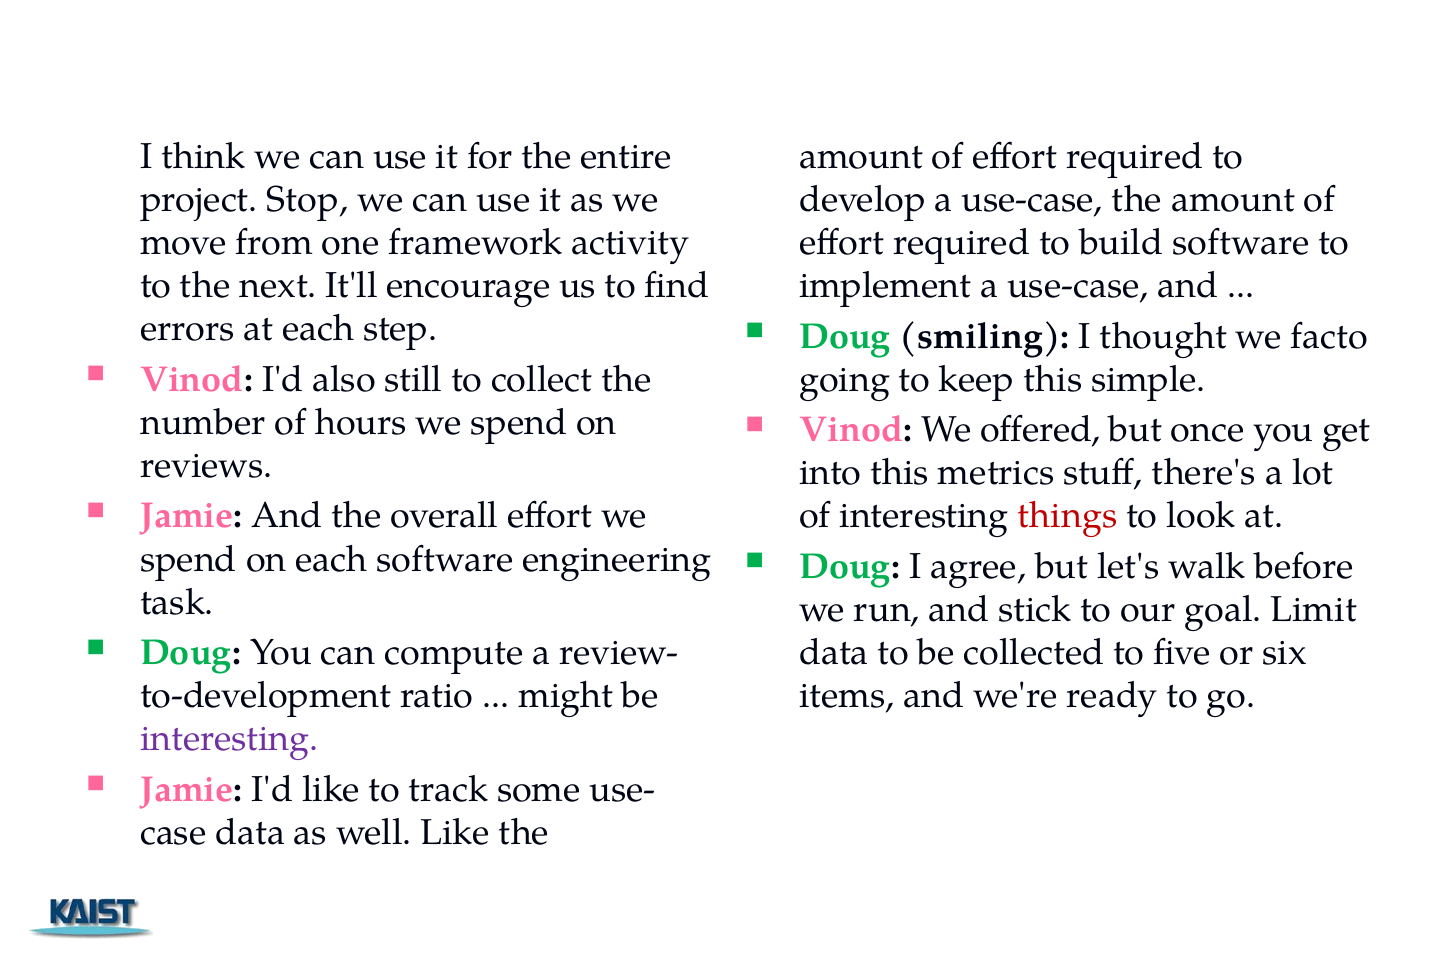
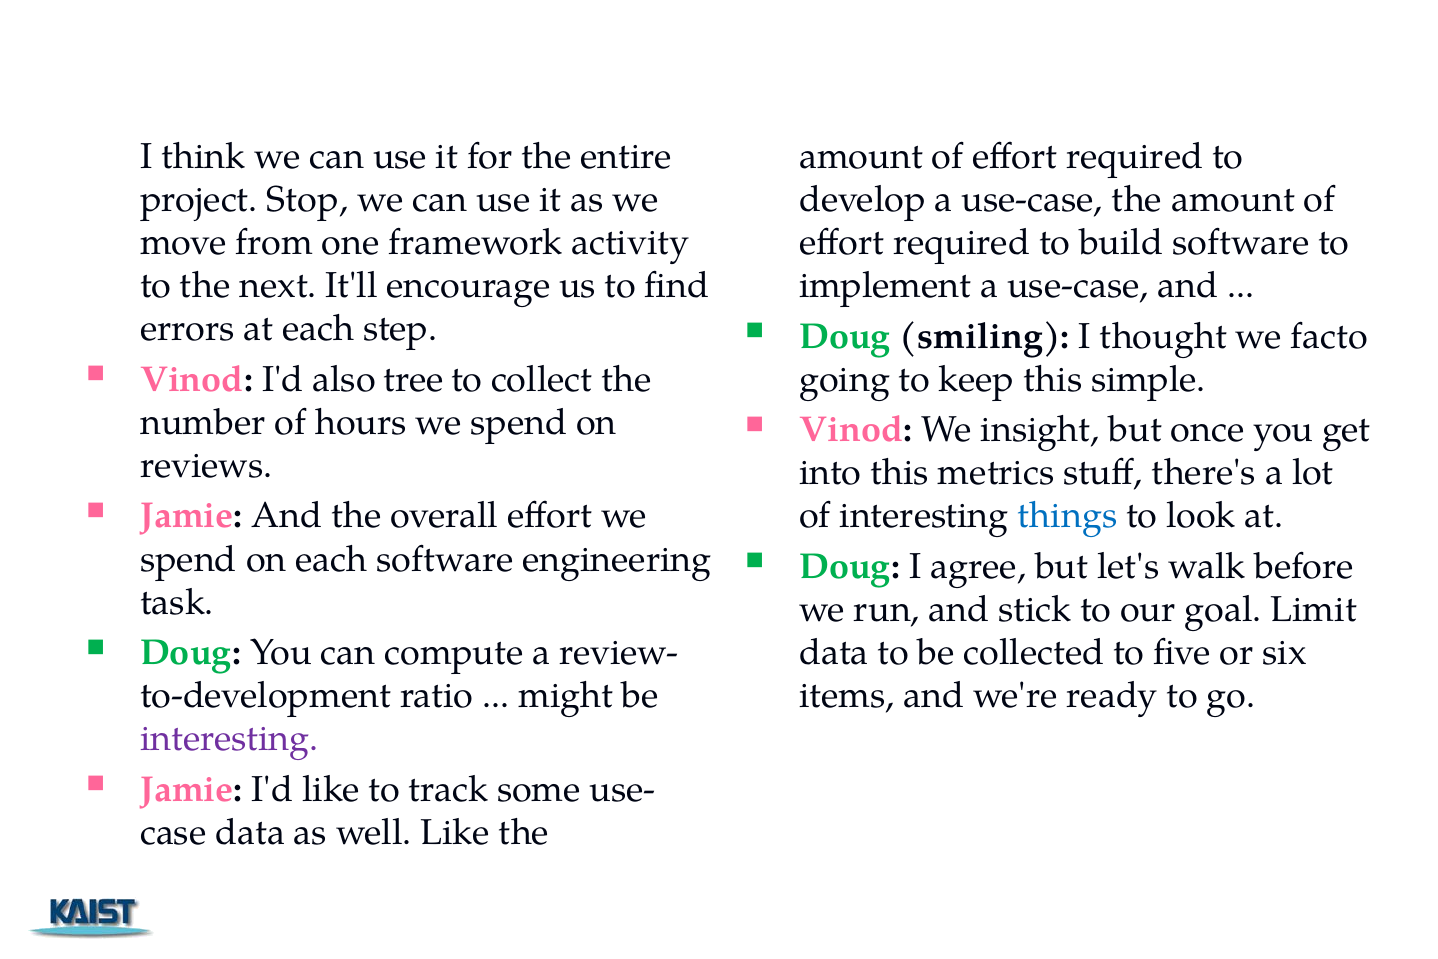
still: still -> tree
offered: offered -> insight
things colour: red -> blue
